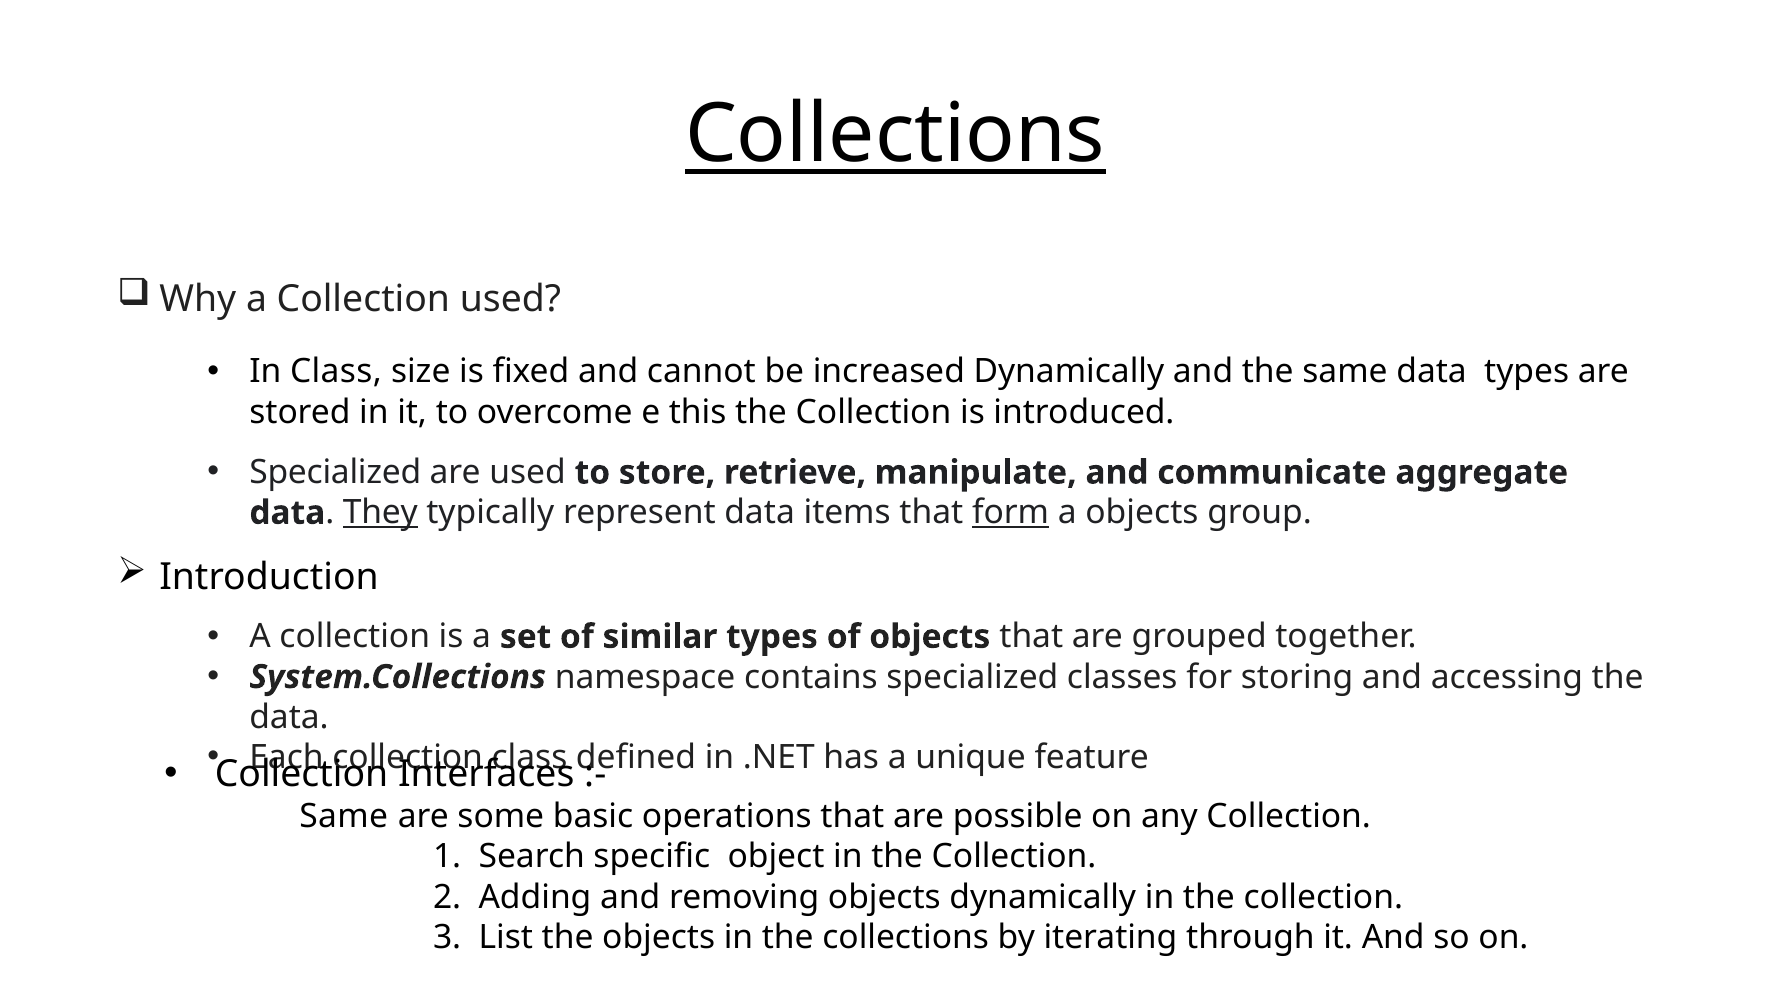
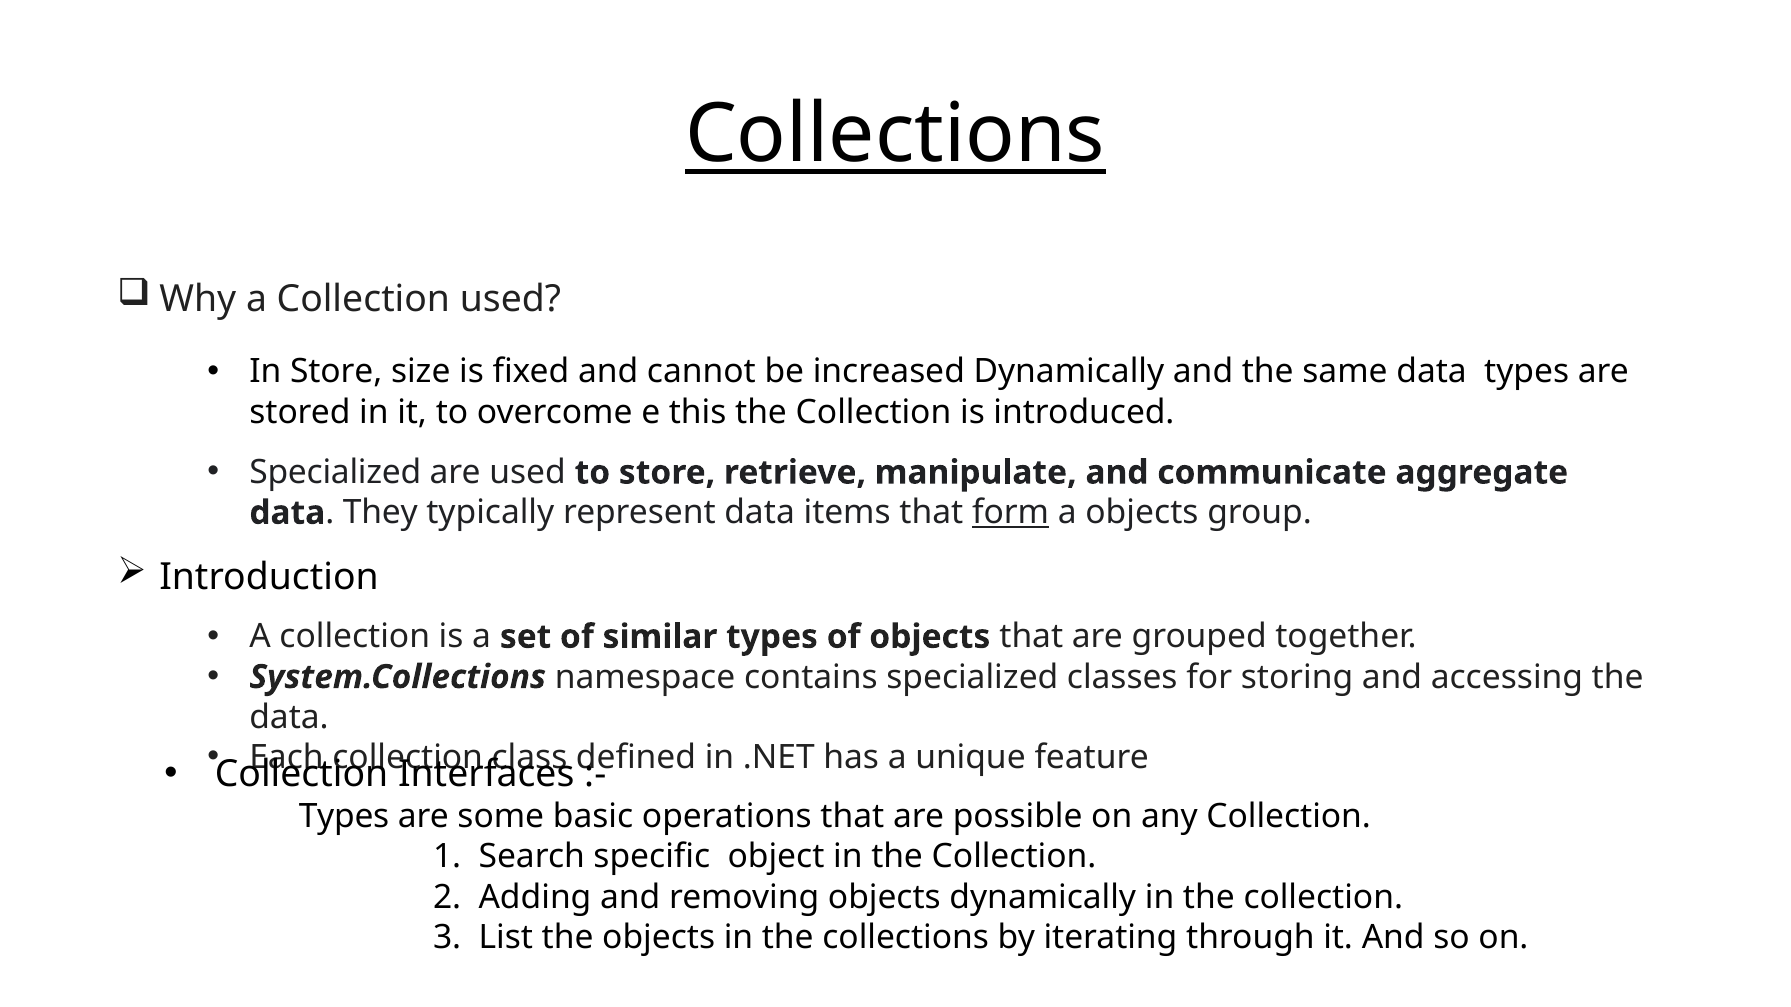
In Class: Class -> Store
They underline: present -> none
Same at (344, 817): Same -> Types
